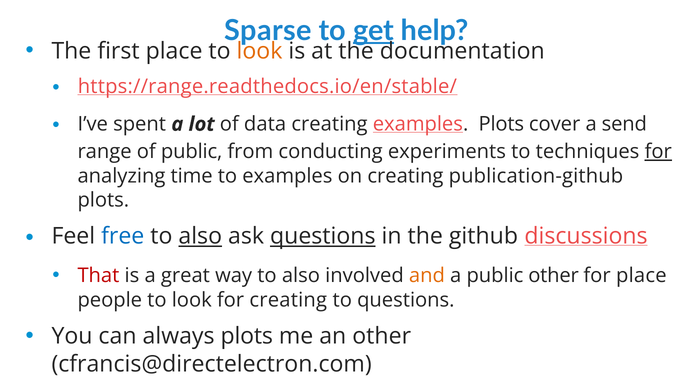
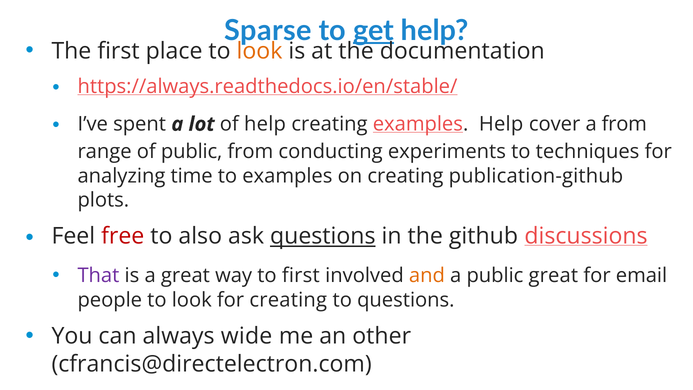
https://range.readthedocs.io/en/stable/: https://range.readthedocs.io/en/stable/ -> https://always.readthedocs.io/en/stable/
of data: data -> help
examples Plots: Plots -> Help
a send: send -> from
for at (658, 152) underline: present -> none
free colour: blue -> red
also at (200, 236) underline: present -> none
That colour: red -> purple
way to also: also -> first
public other: other -> great
for place: place -> email
always plots: plots -> wide
